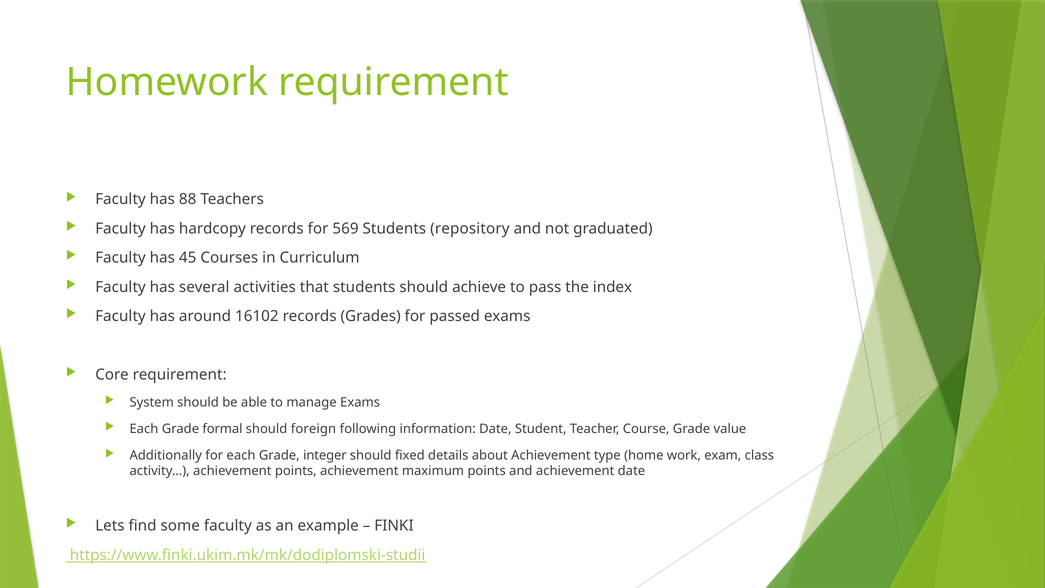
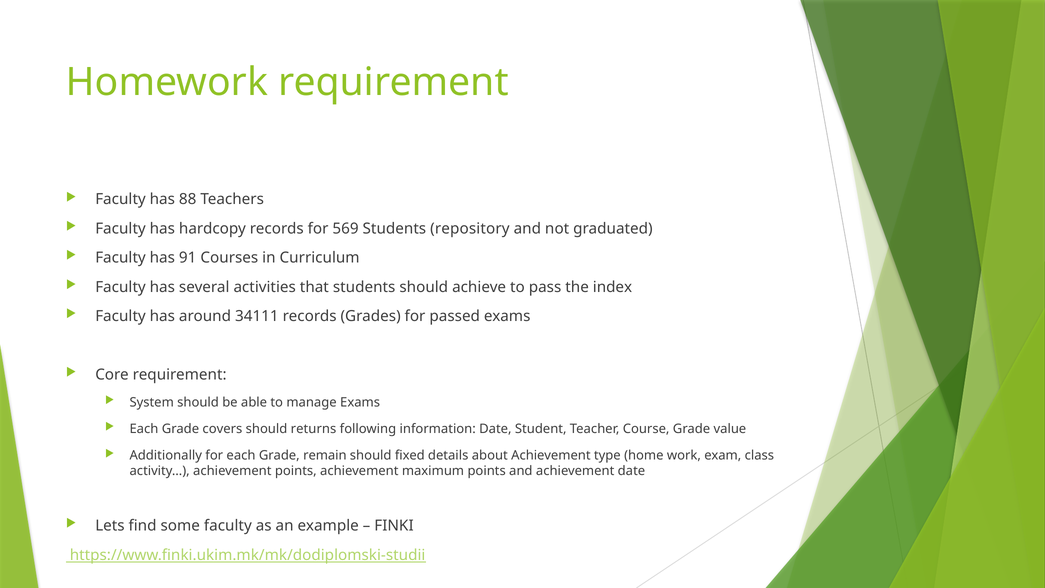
45: 45 -> 91
16102: 16102 -> 34111
formal: formal -> covers
foreign: foreign -> returns
integer: integer -> remain
